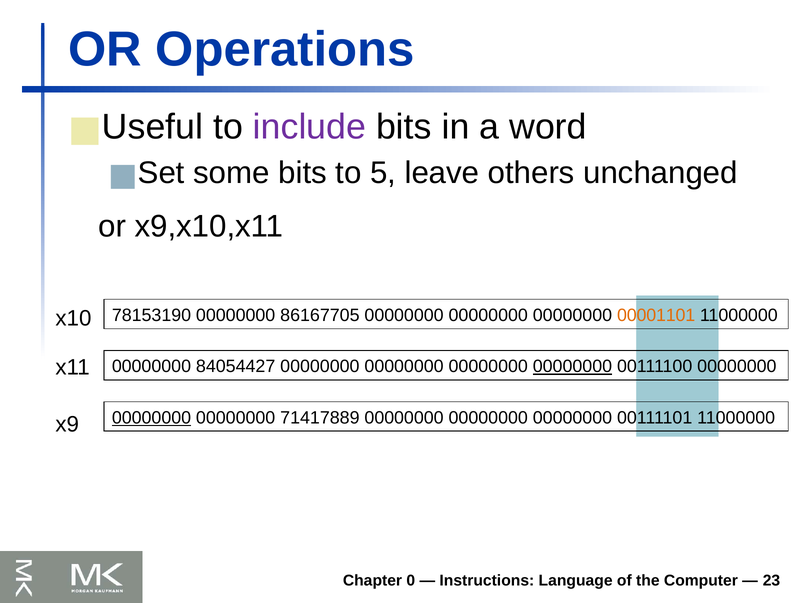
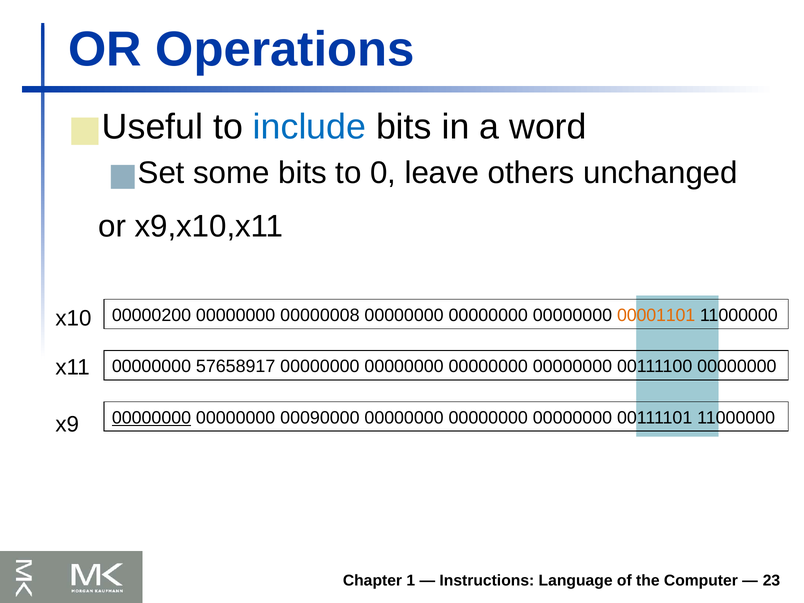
include colour: purple -> blue
5: 5 -> 0
78153190: 78153190 -> 00000200
86167705: 86167705 -> 00000008
84054427: 84054427 -> 57658917
00000000 at (572, 367) underline: present -> none
71417889: 71417889 -> 00090000
0: 0 -> 1
